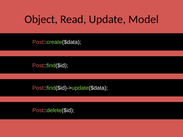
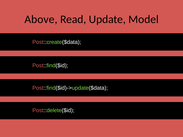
Object: Object -> Above
